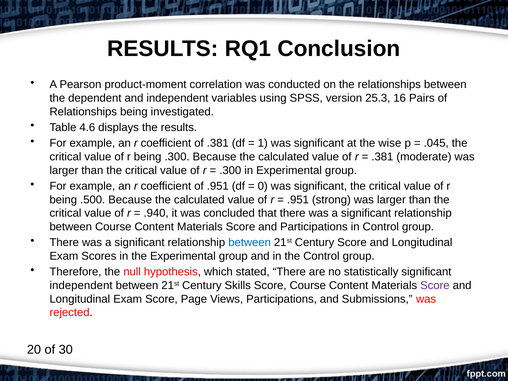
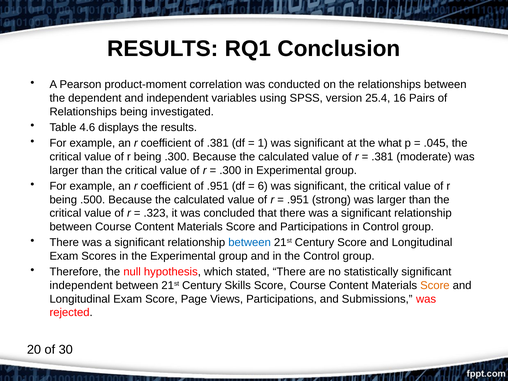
25.3: 25.3 -> 25.4
wise: wise -> what
0: 0 -> 6
.940: .940 -> .323
Score at (435, 285) colour: purple -> orange
